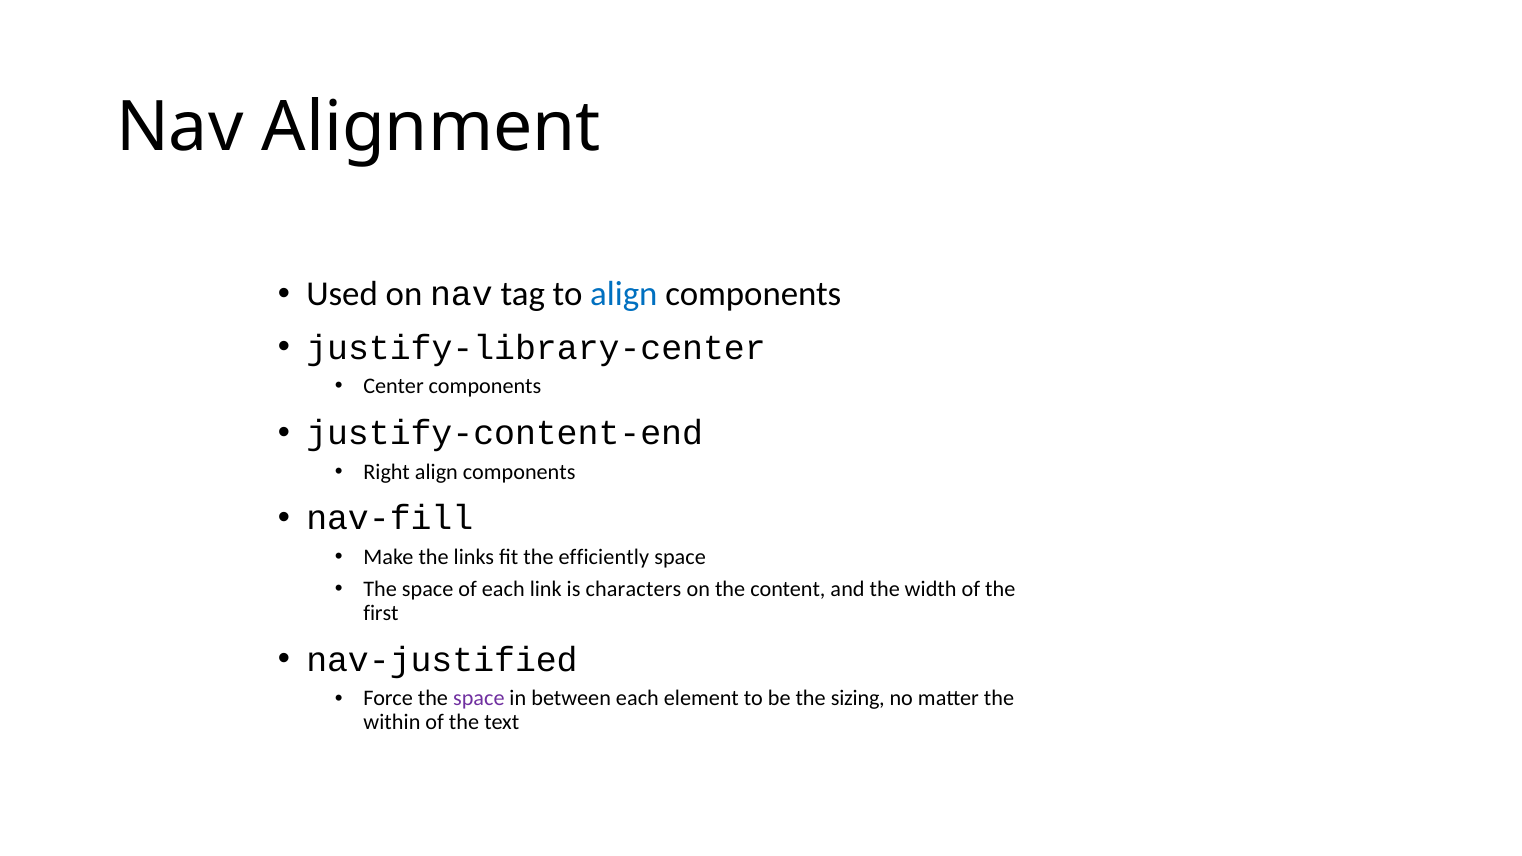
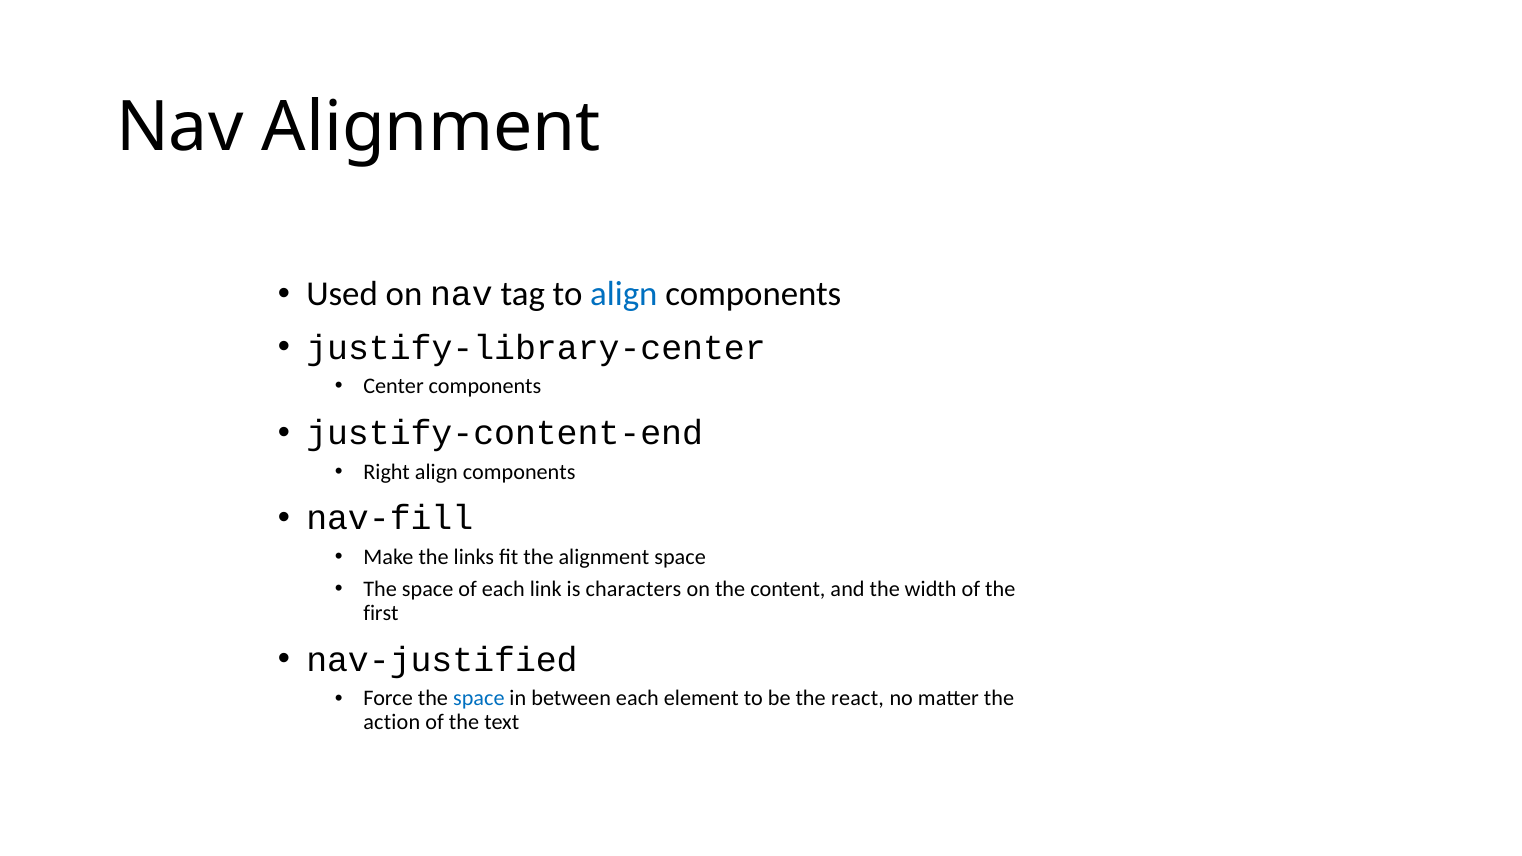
the efficiently: efficiently -> alignment
space at (479, 699) colour: purple -> blue
sizing: sizing -> react
within: within -> action
